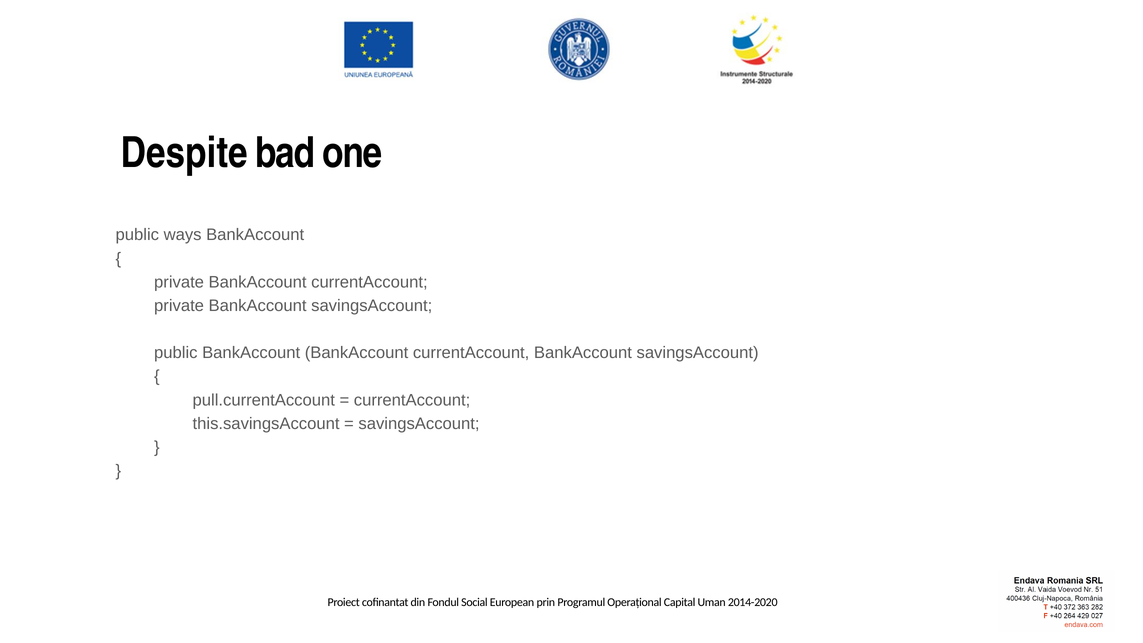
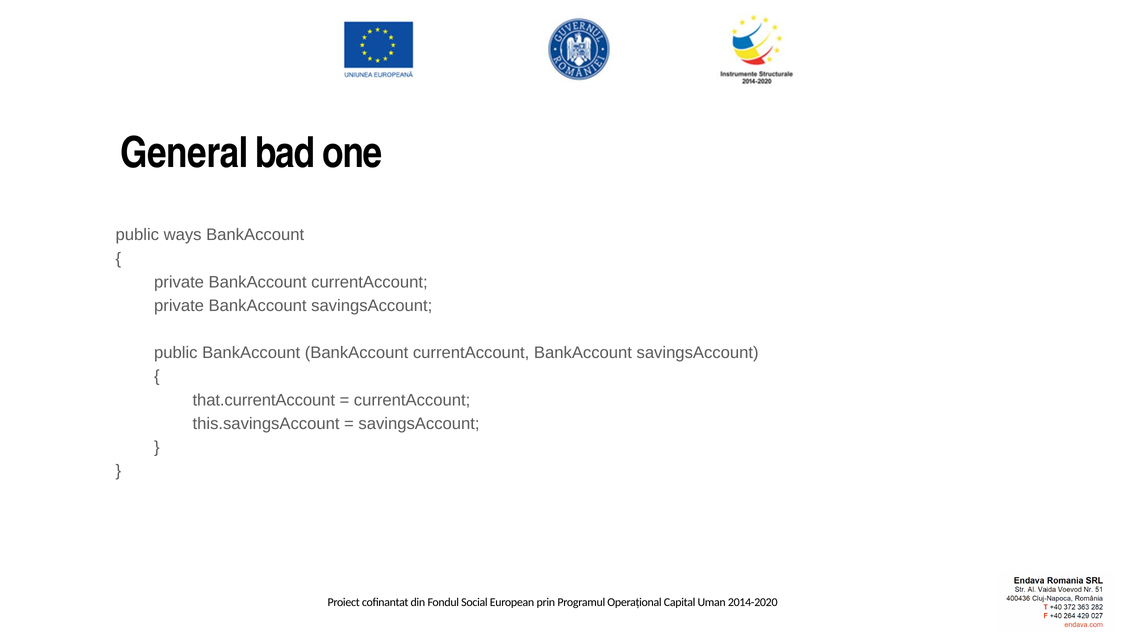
Despite: Despite -> General
pull.currentAccount: pull.currentAccount -> that.currentAccount
